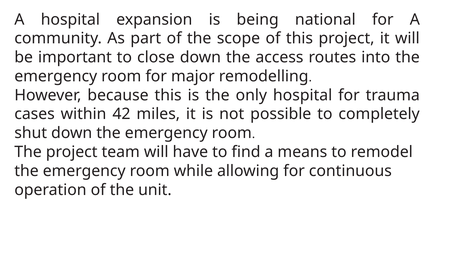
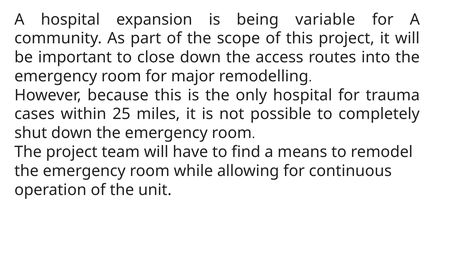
national: national -> variable
42: 42 -> 25
